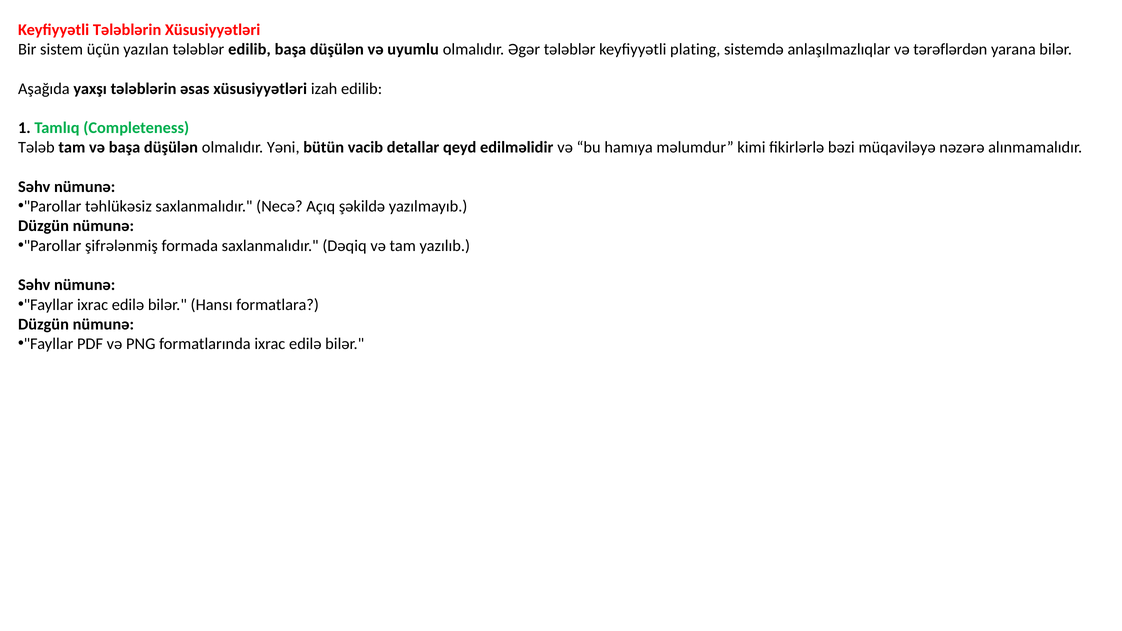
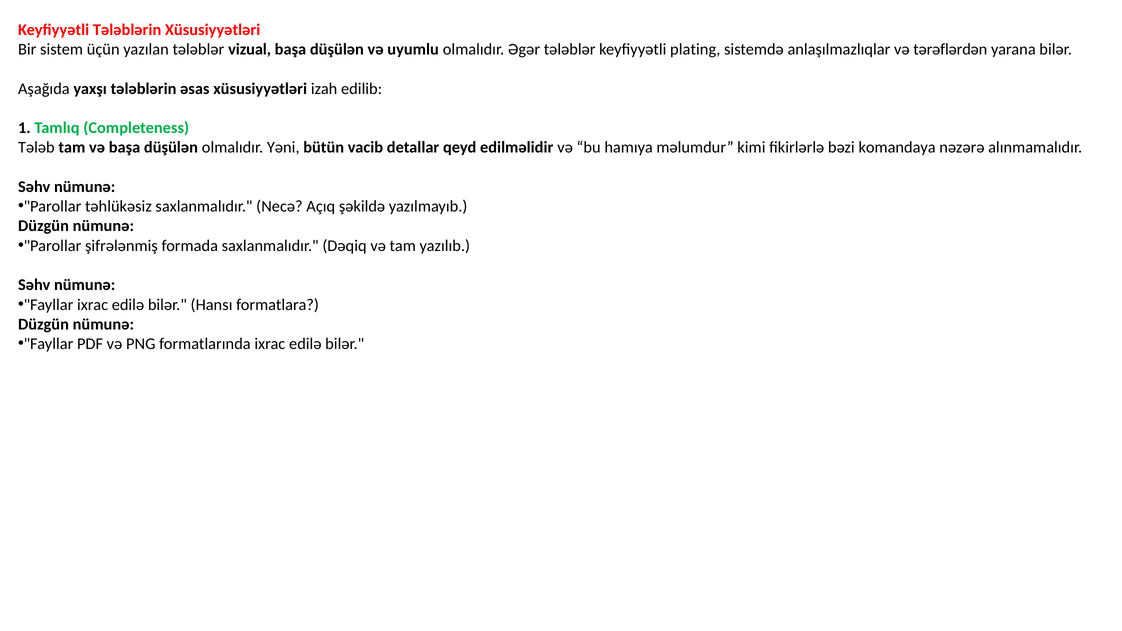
tələblər edilib: edilib -> vizual
müqaviləyə: müqaviləyə -> komandaya
